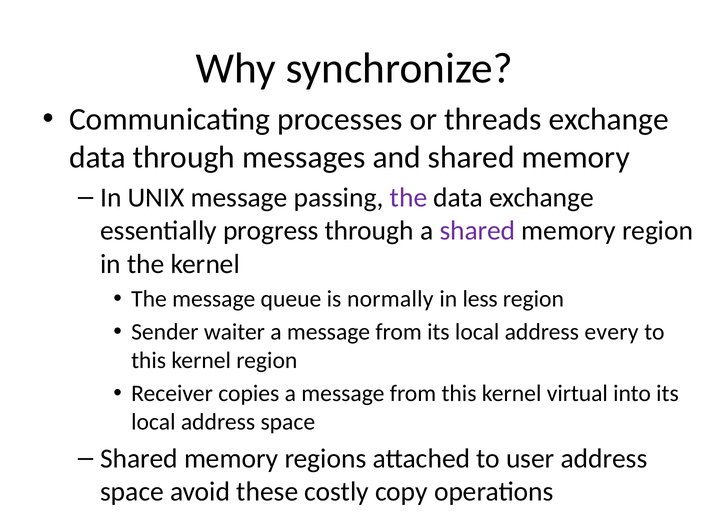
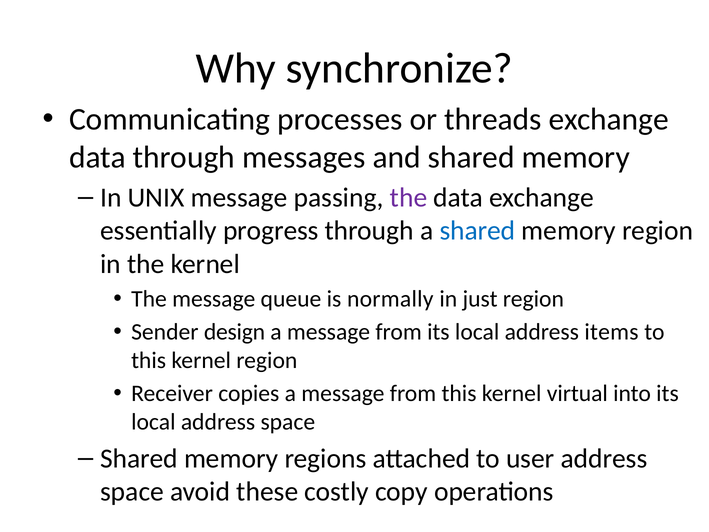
shared at (477, 231) colour: purple -> blue
less: less -> just
waiter: waiter -> design
every: every -> items
